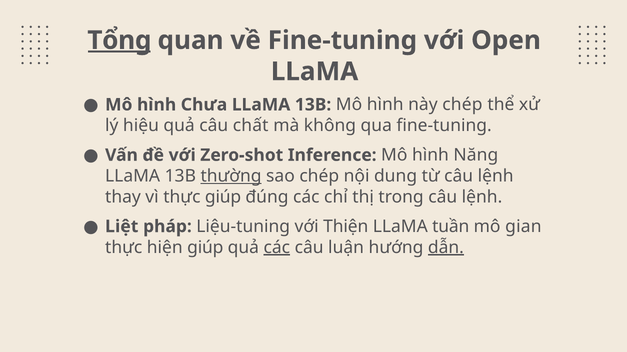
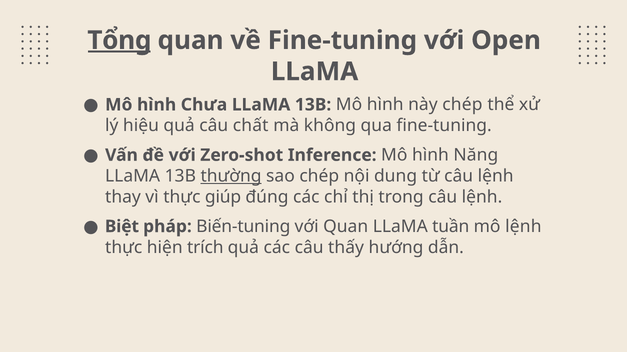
Liệt: Liệt -> Biệt
Liệu-tuning: Liệu-tuning -> Biến-tuning
Thiện: Thiện -> Quan
mô gian: gian -> lệnh
hiện giúp: giúp -> trích
các at (277, 248) underline: present -> none
luận: luận -> thấy
dẫn underline: present -> none
